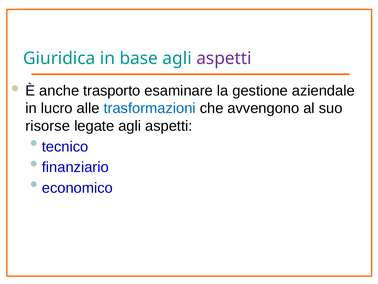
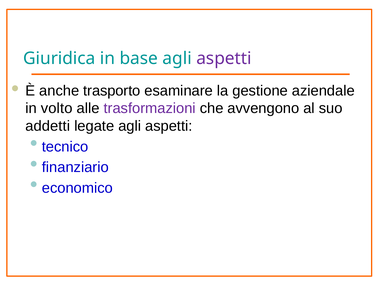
lucro: lucro -> volto
trasformazioni colour: blue -> purple
risorse: risorse -> addetti
